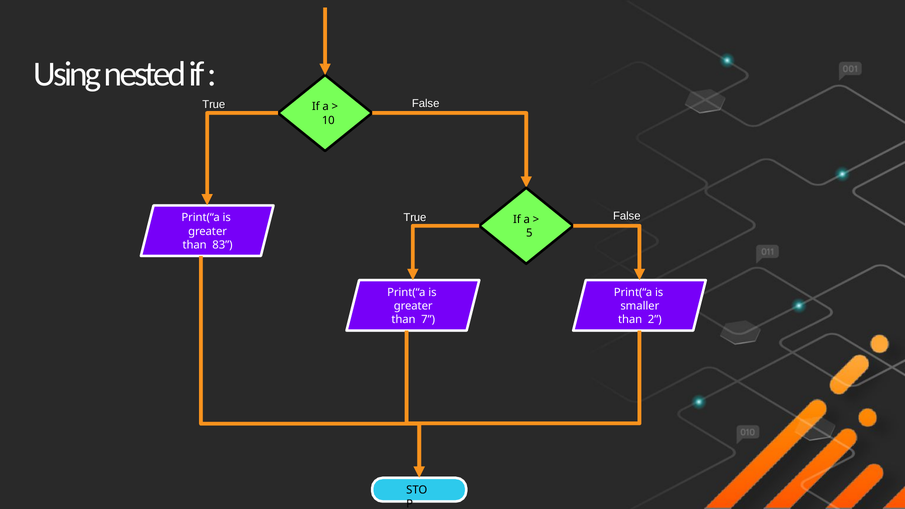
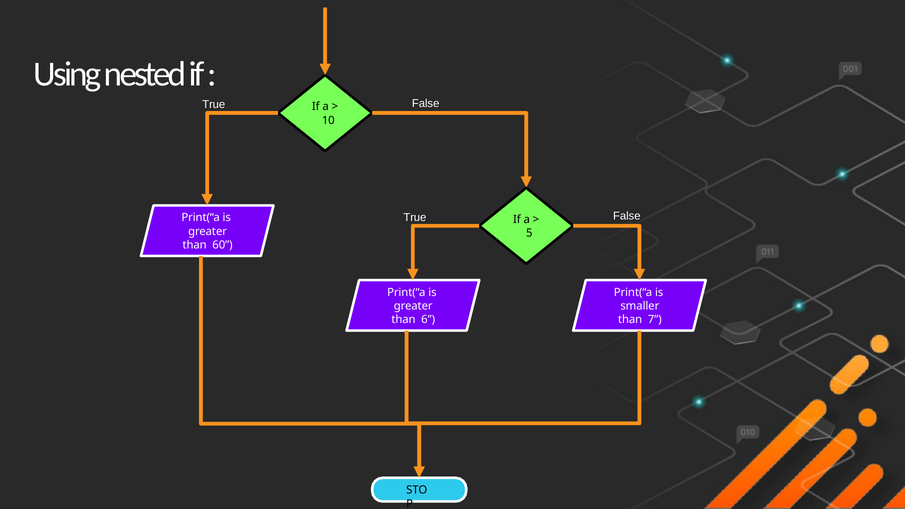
83: 83 -> 60
7: 7 -> 6
2: 2 -> 7
